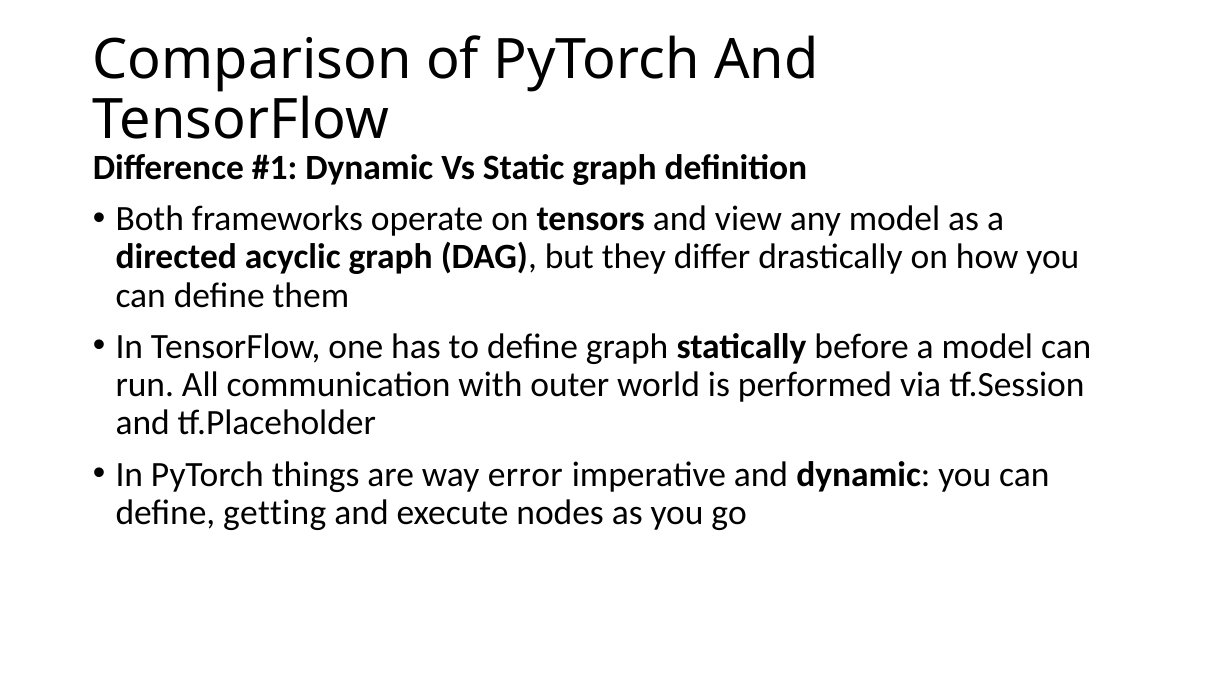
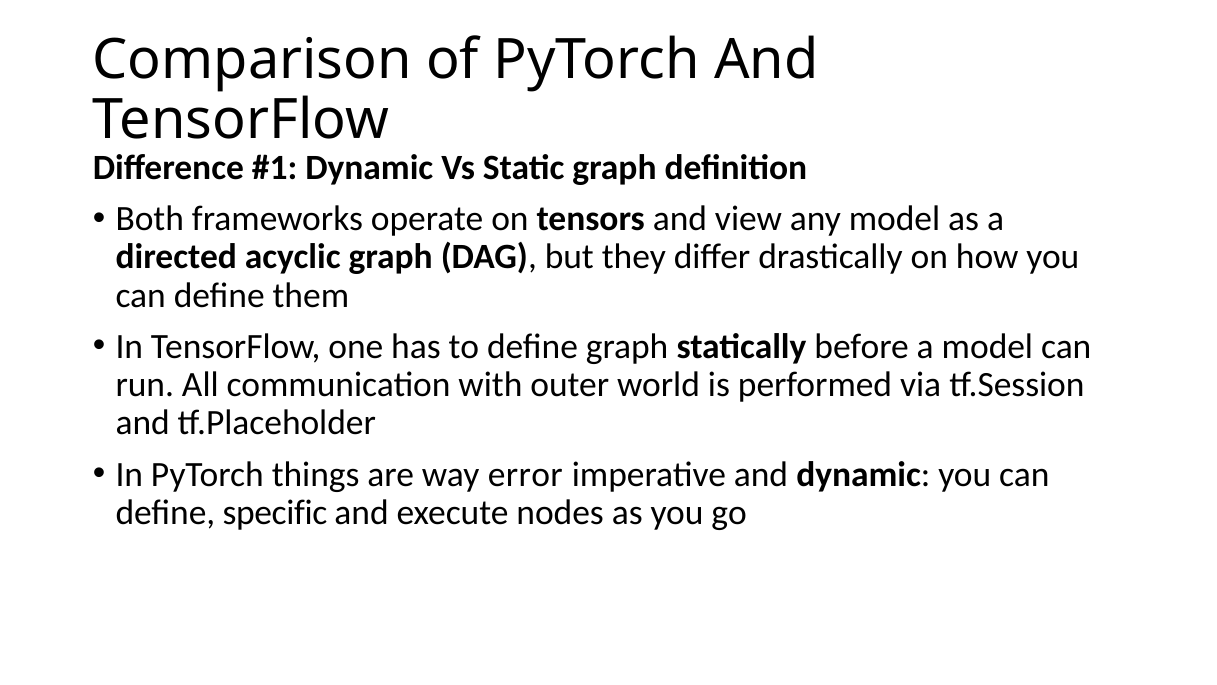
getting: getting -> specific
